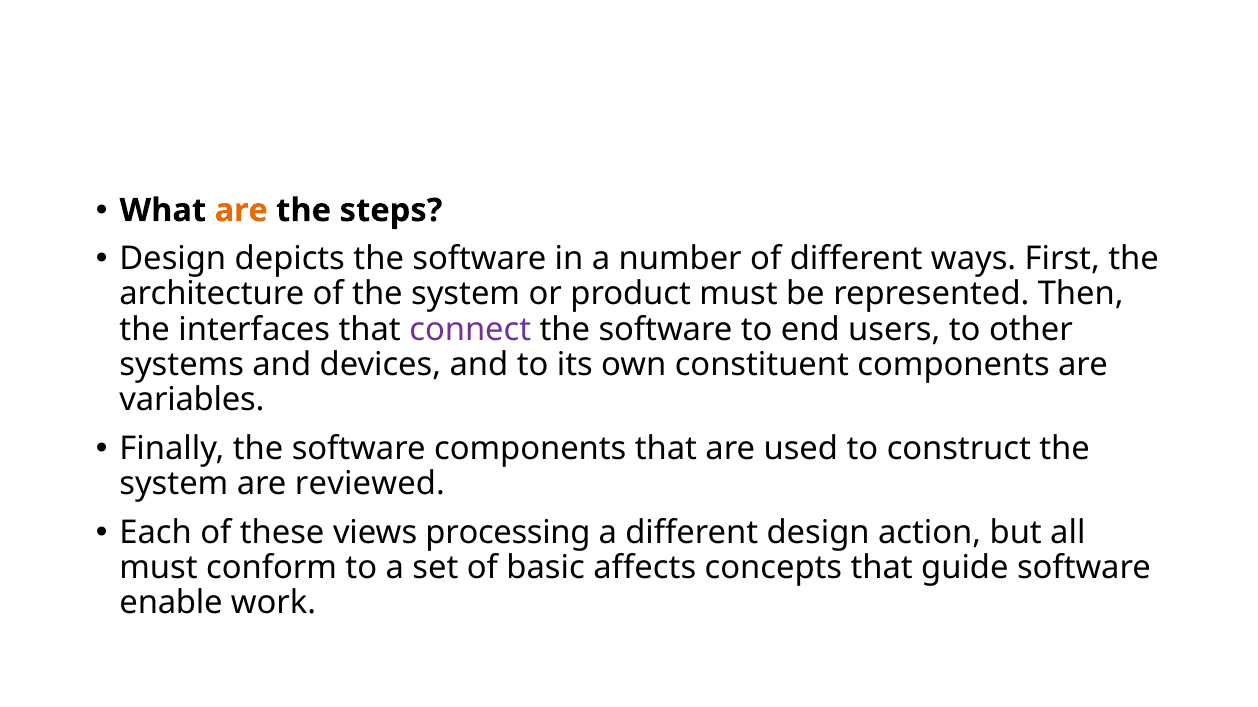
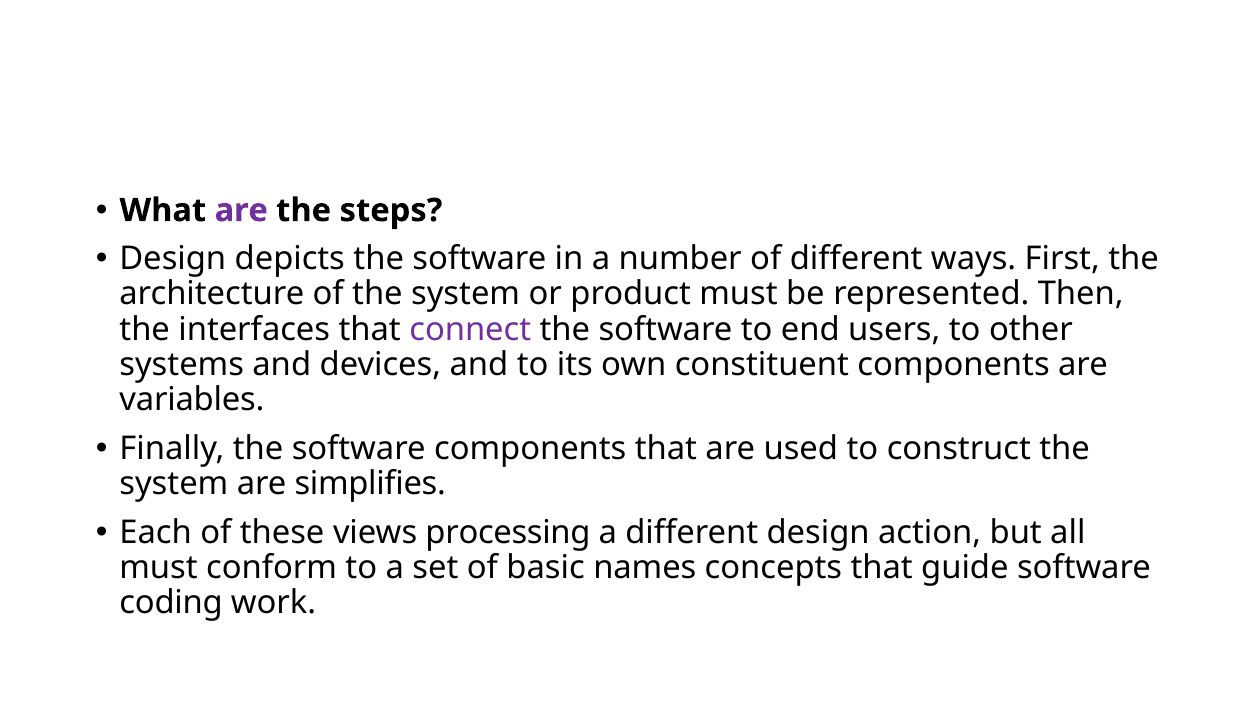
are at (241, 211) colour: orange -> purple
reviewed: reviewed -> simplifies
affects: affects -> names
enable: enable -> coding
